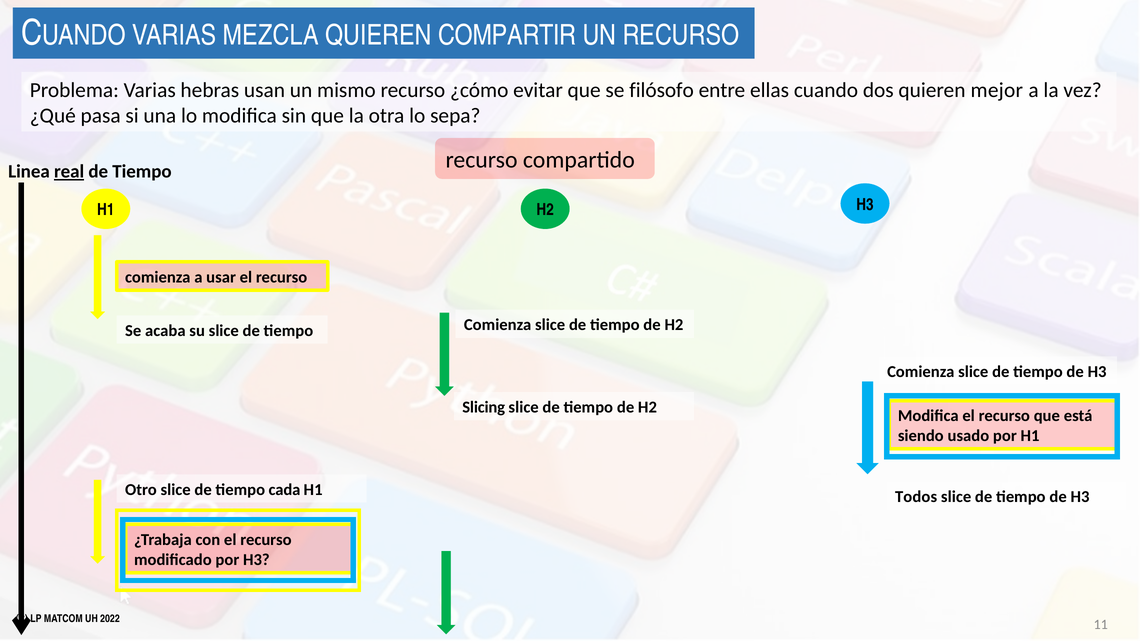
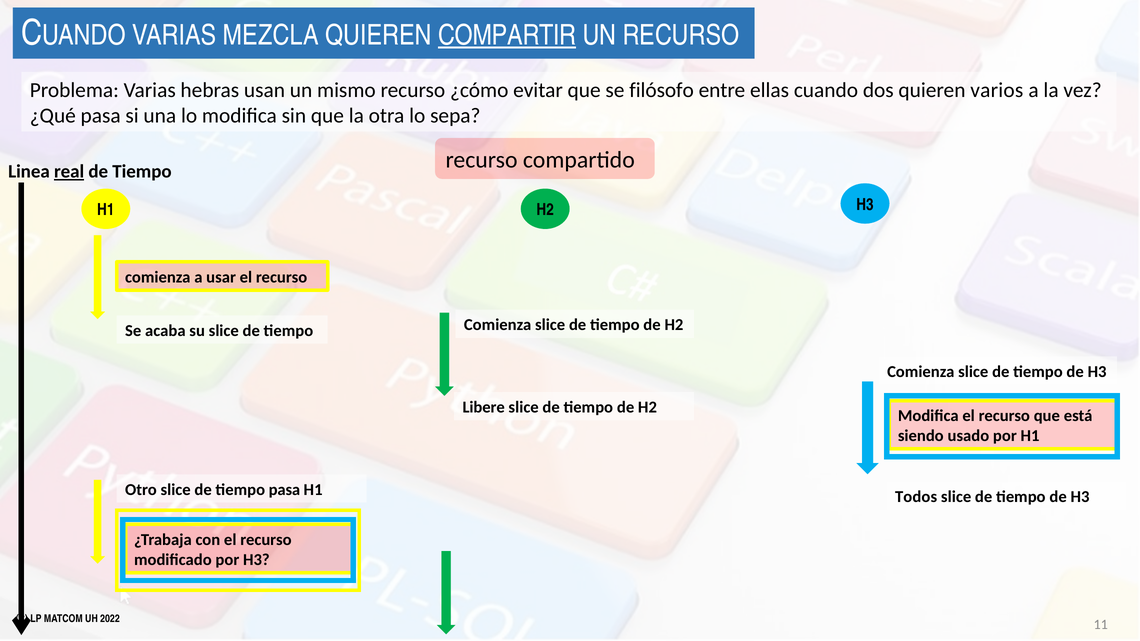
COMPARTIR underline: none -> present
mejor: mejor -> varios
Slicing: Slicing -> Libere
tiempo cada: cada -> pasa
